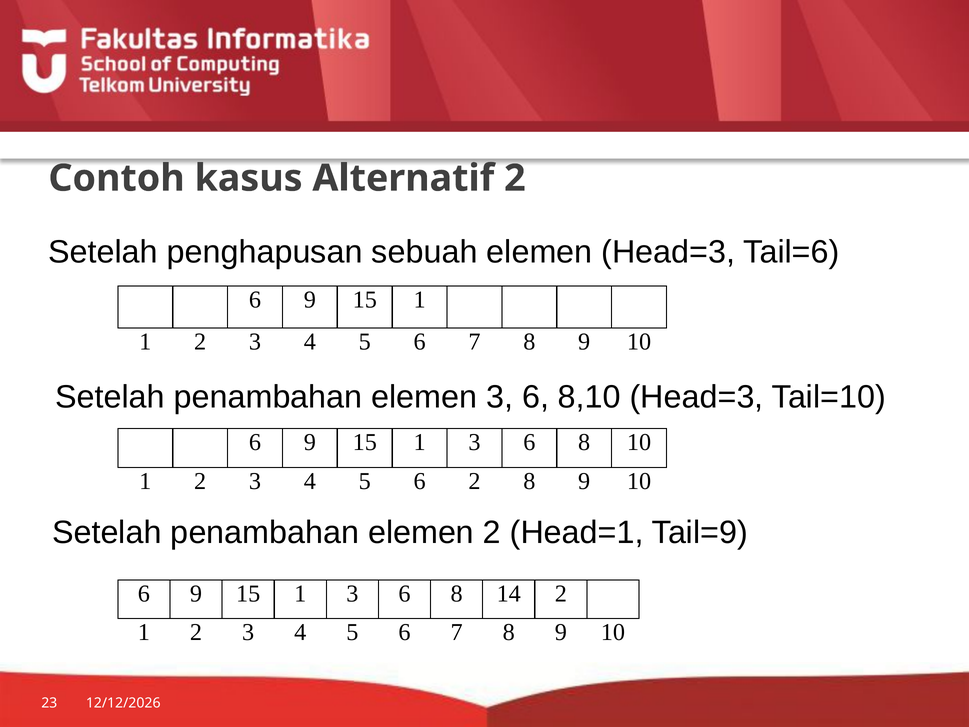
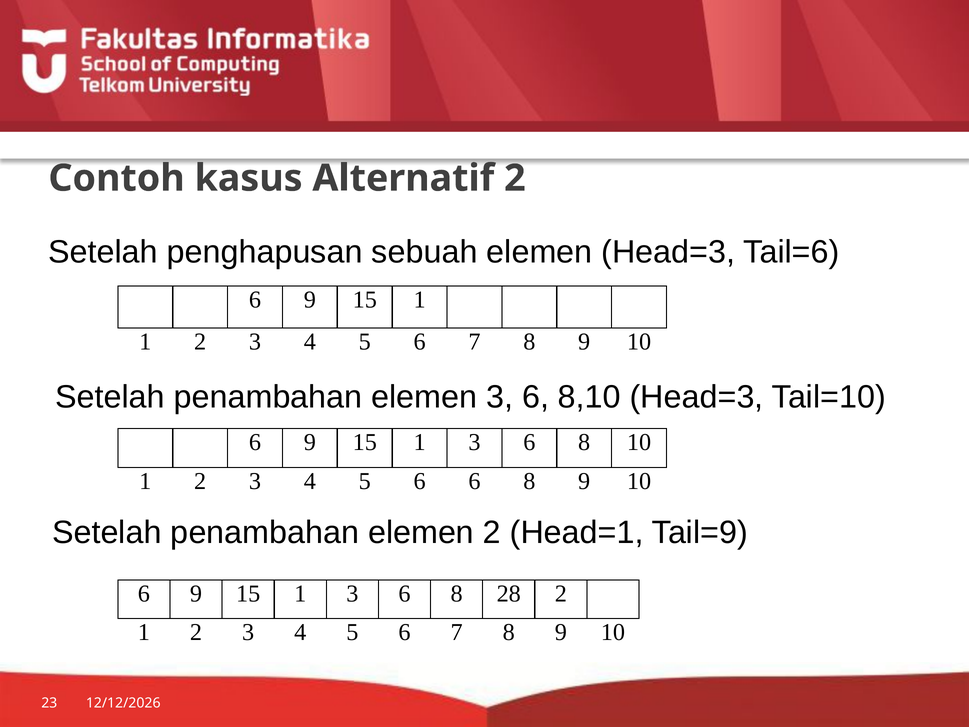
6 2: 2 -> 6
14: 14 -> 28
